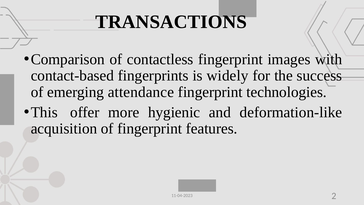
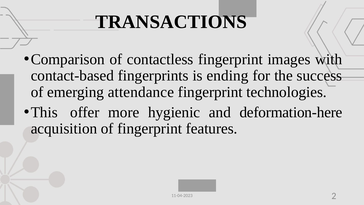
widely: widely -> ending
deformation-like: deformation-like -> deformation-here
